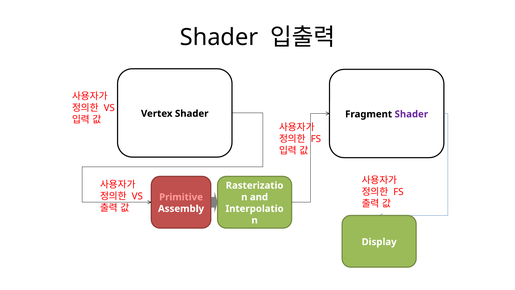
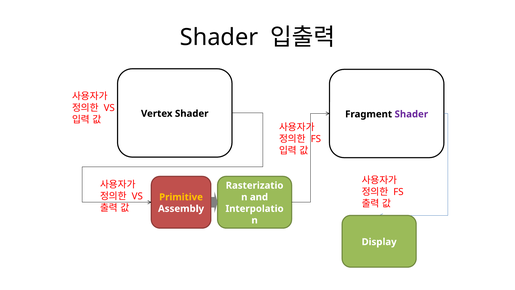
Primitive colour: pink -> yellow
